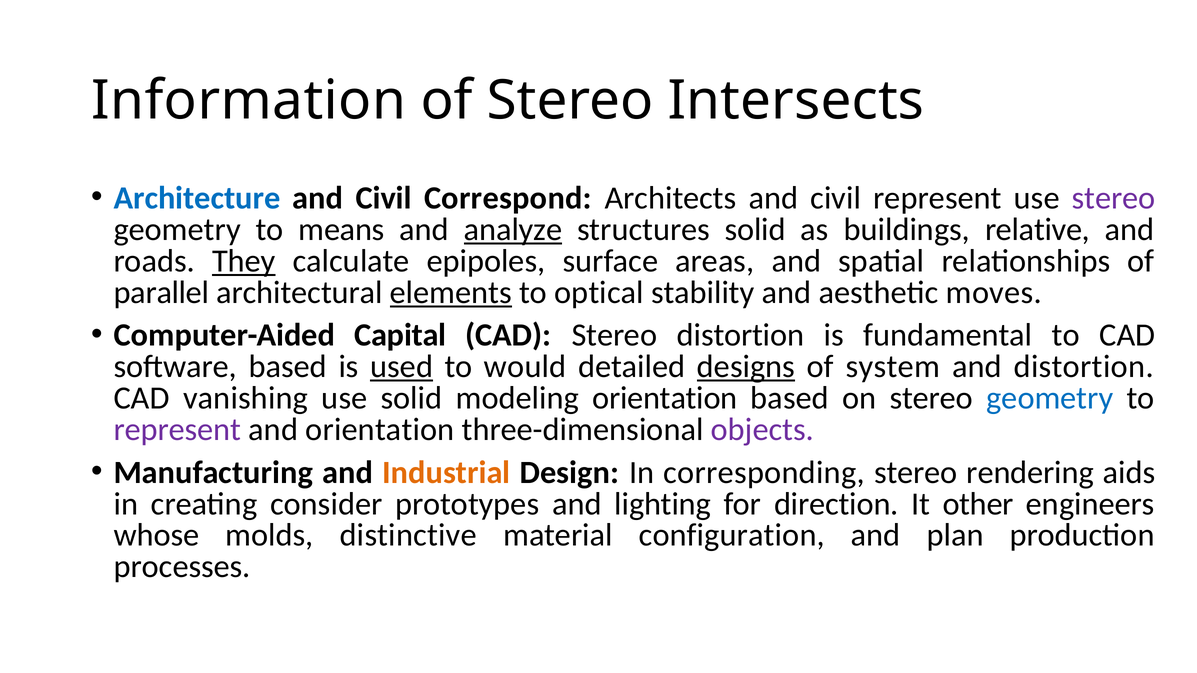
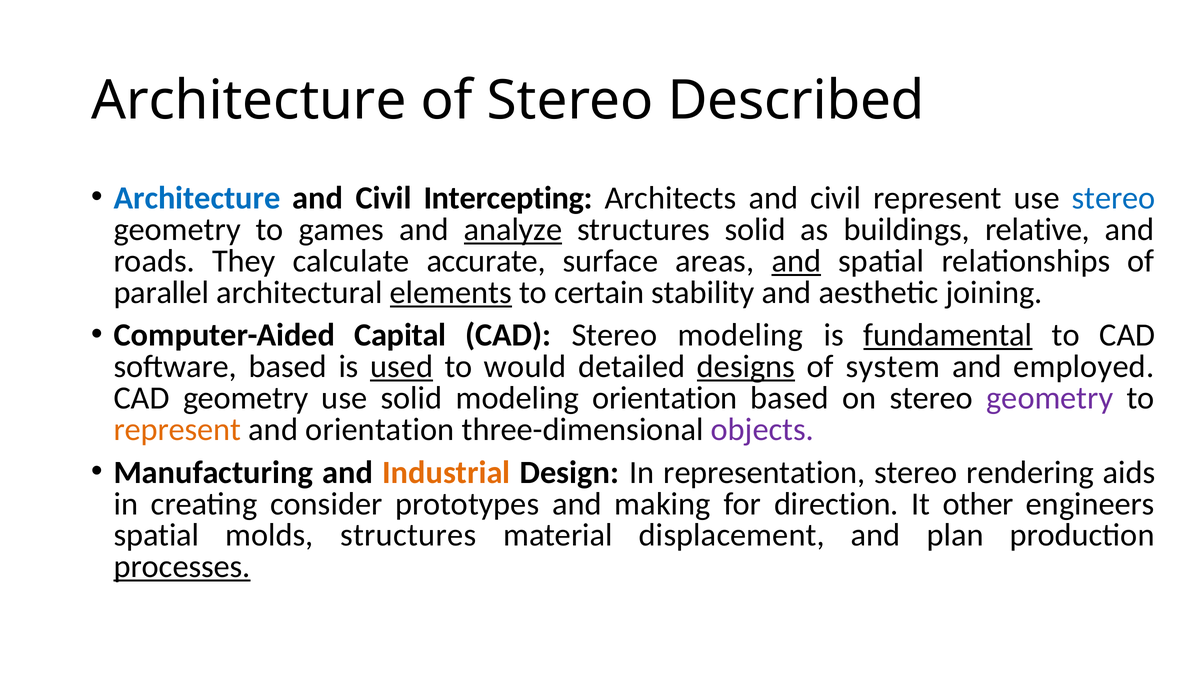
Information at (249, 101): Information -> Architecture
Intersects: Intersects -> Described
Correspond: Correspond -> Intercepting
stereo at (1114, 198) colour: purple -> blue
means: means -> games
They underline: present -> none
epipoles: epipoles -> accurate
and at (796, 261) underline: none -> present
optical: optical -> certain
moves: moves -> joining
Stereo distortion: distortion -> modeling
fundamental underline: none -> present
and distortion: distortion -> employed
CAD vanishing: vanishing -> geometry
geometry at (1050, 398) colour: blue -> purple
represent at (177, 430) colour: purple -> orange
corresponding: corresponding -> representation
lighting: lighting -> making
whose at (156, 536): whose -> spatial
molds distinctive: distinctive -> structures
configuration: configuration -> displacement
processes underline: none -> present
